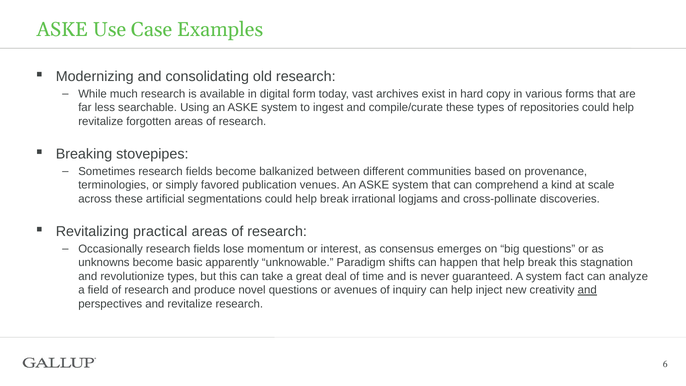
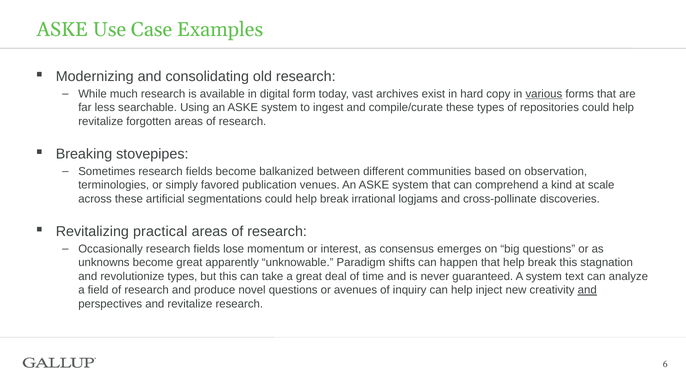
various underline: none -> present
provenance: provenance -> observation
become basic: basic -> great
fact: fact -> text
